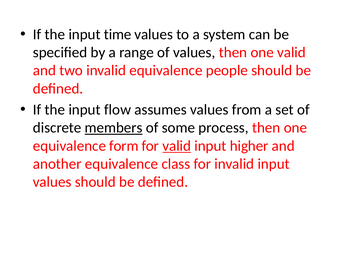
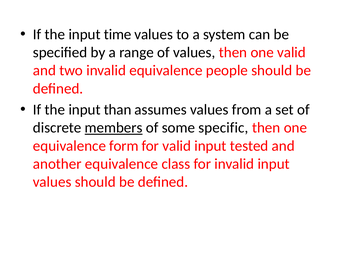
flow: flow -> than
process: process -> specific
valid at (177, 146) underline: present -> none
higher: higher -> tested
